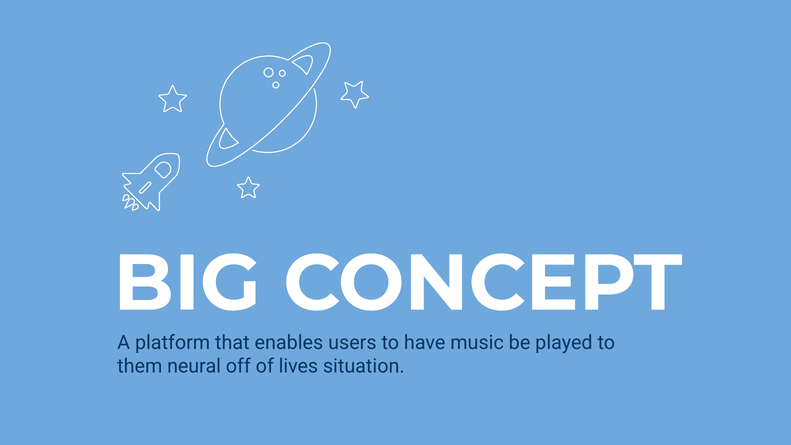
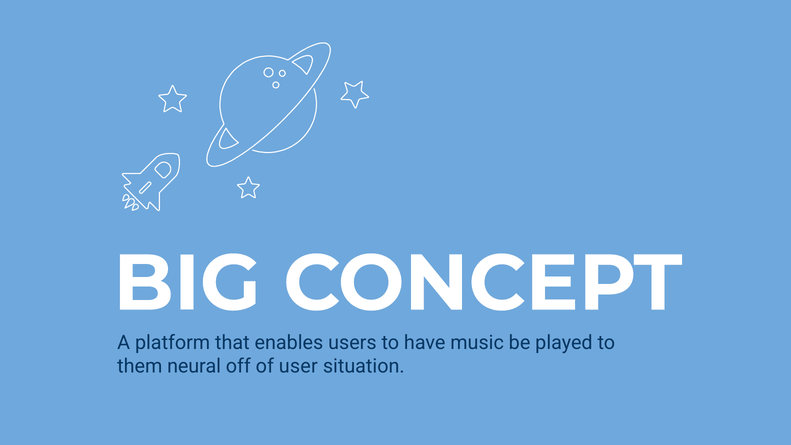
lives: lives -> user
